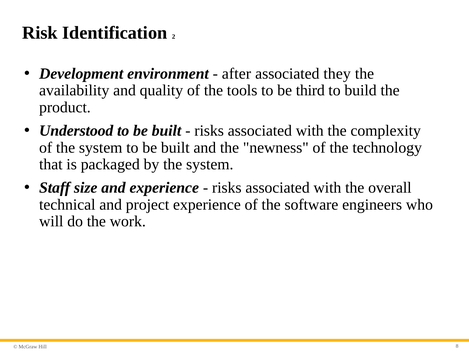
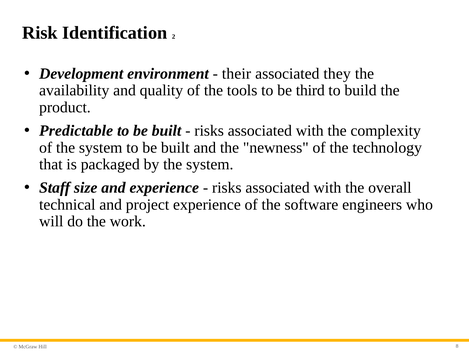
after: after -> their
Understood: Understood -> Predictable
